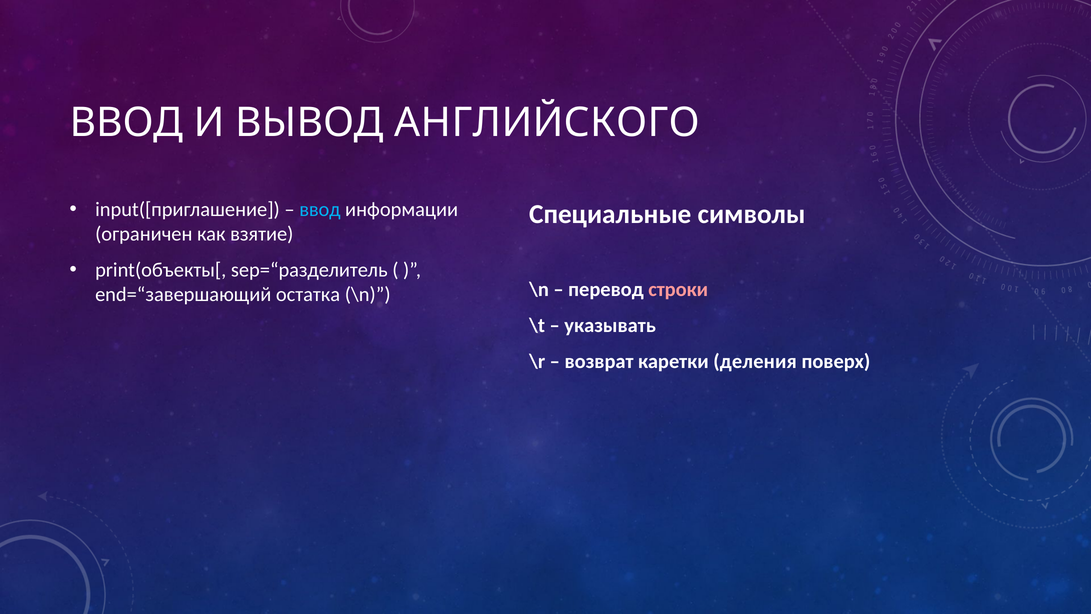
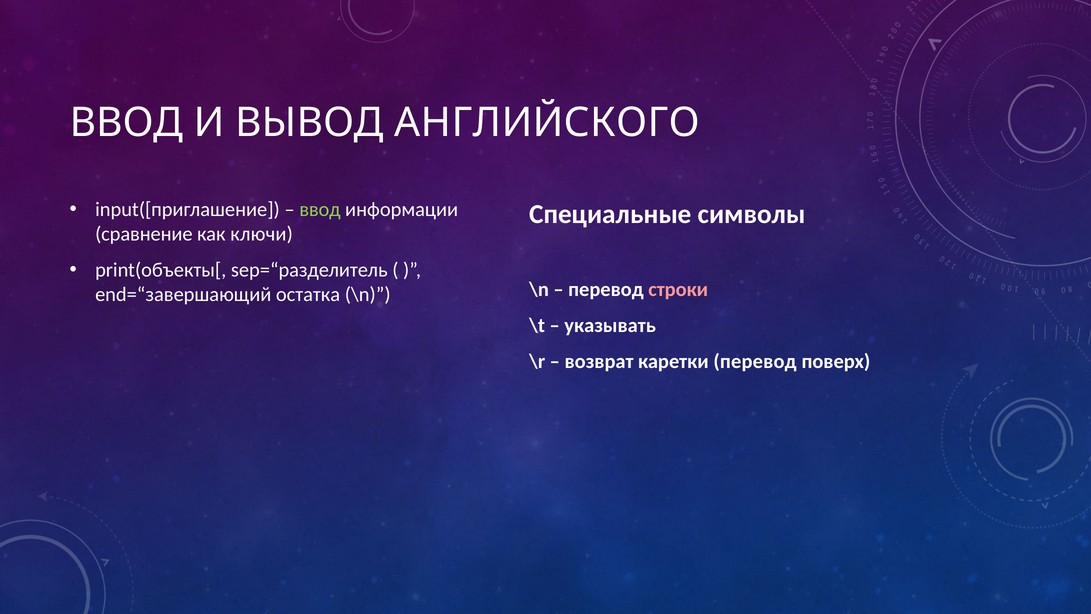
ввод at (320, 209) colour: light blue -> light green
ограничен: ограничен -> сравнение
взятие: взятие -> ключи
каретки деления: деления -> перевод
